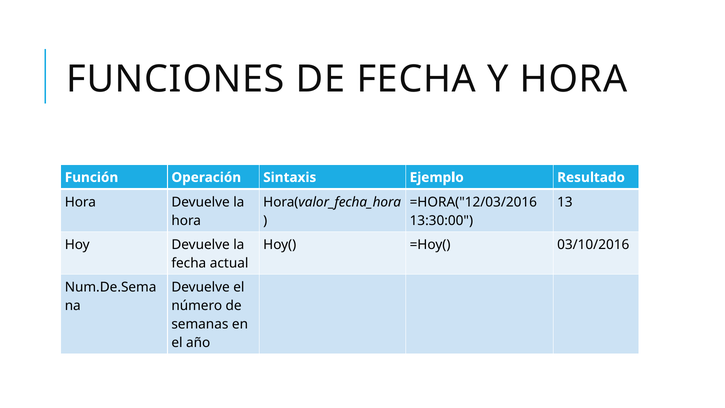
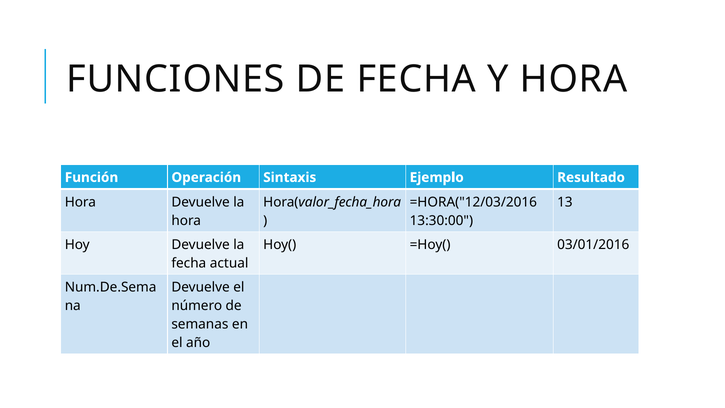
03/10/2016: 03/10/2016 -> 03/01/2016
